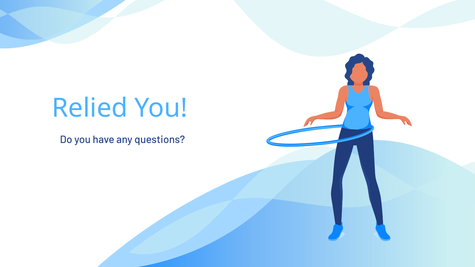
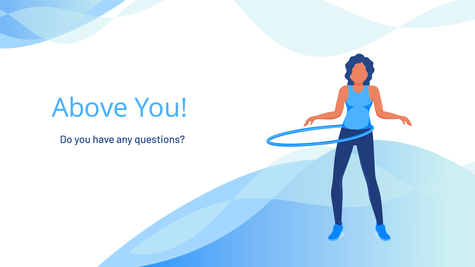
Relied: Relied -> Above
